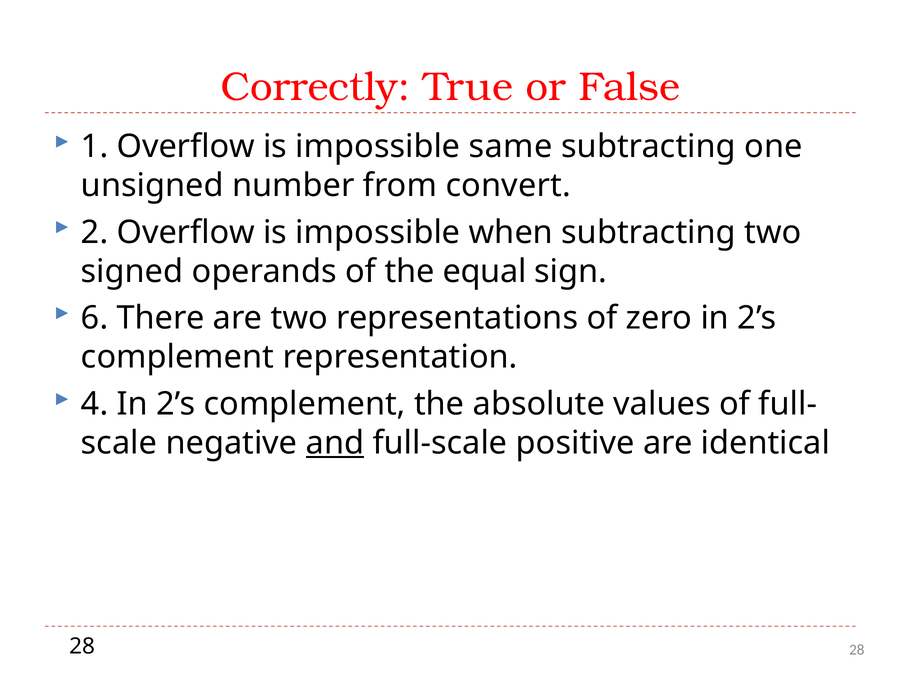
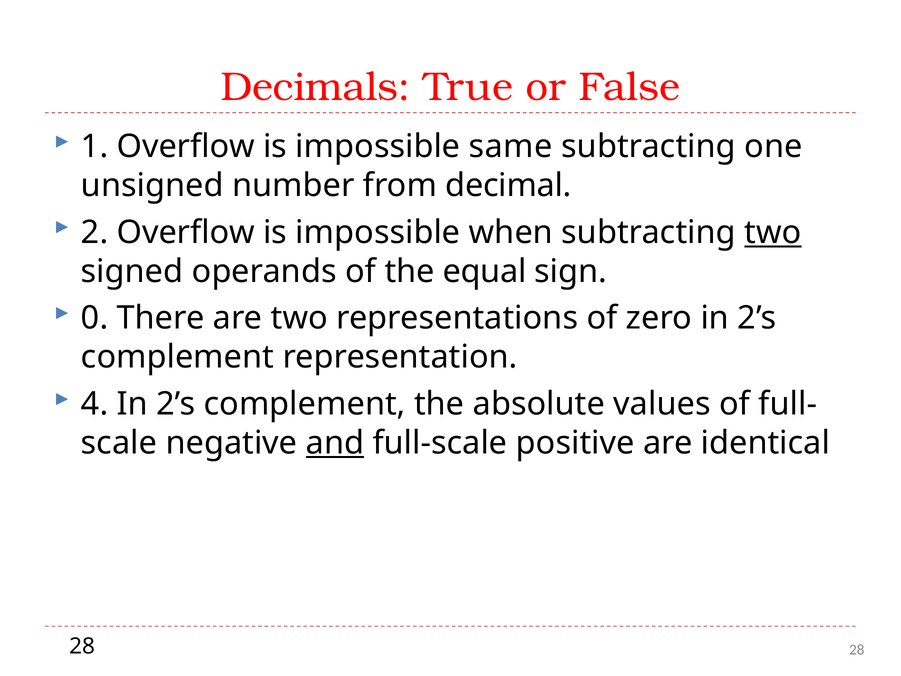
Correctly: Correctly -> Decimals
convert: convert -> decimal
two at (773, 232) underline: none -> present
6: 6 -> 0
